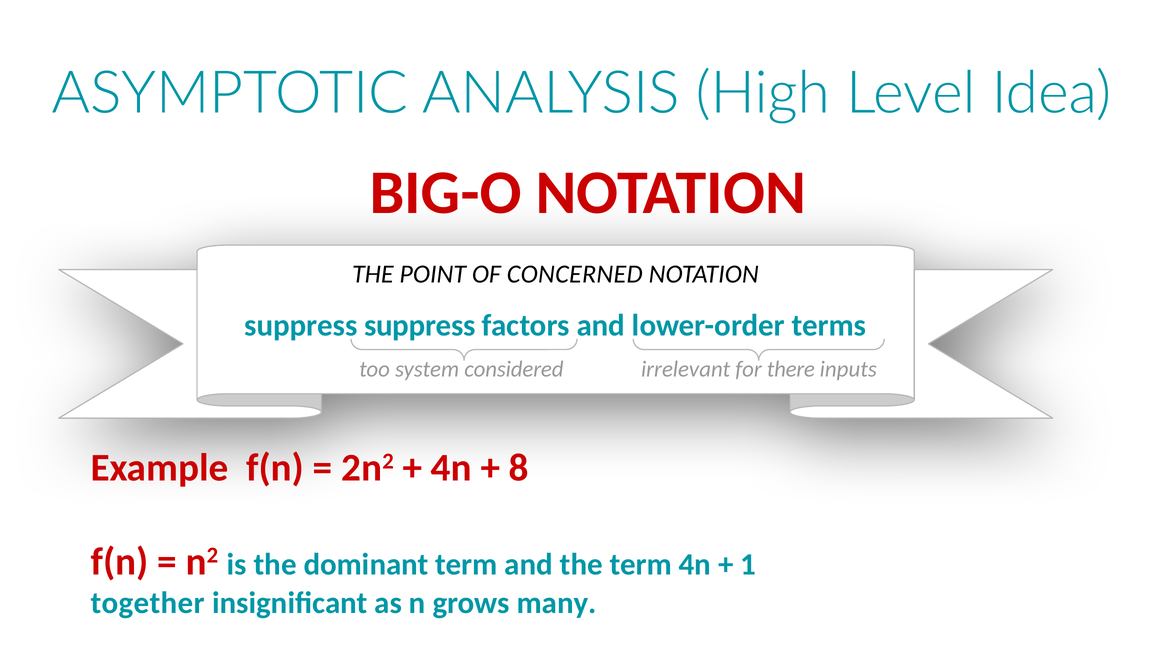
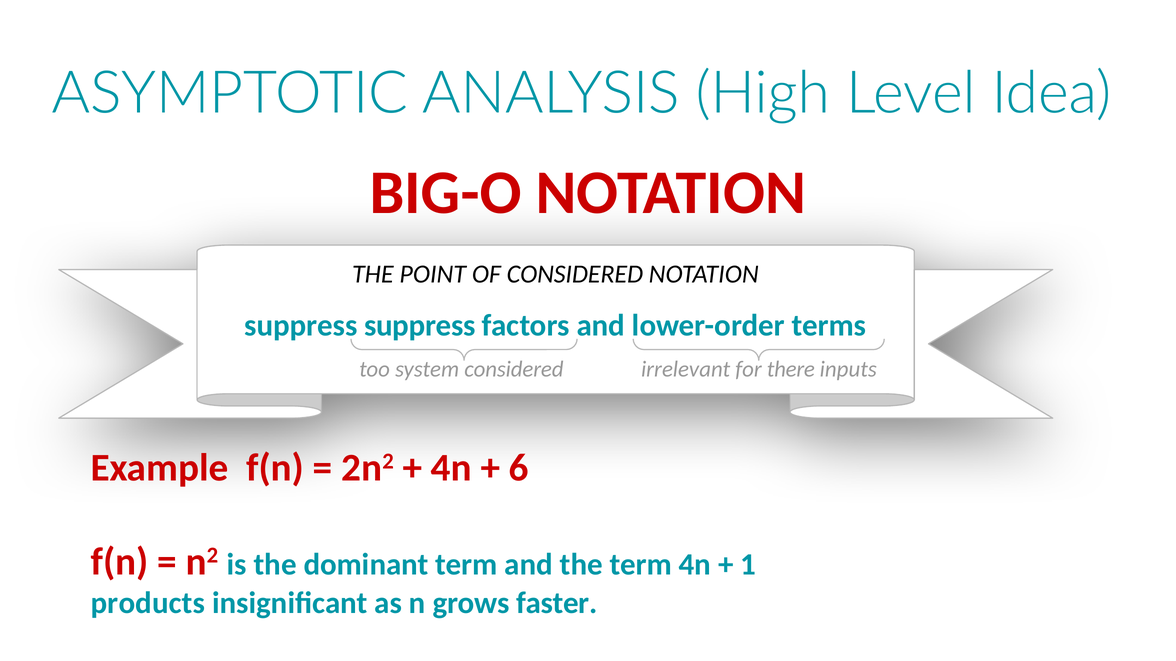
OF CONCERNED: CONCERNED -> CONSIDERED
8: 8 -> 6
together: together -> products
many: many -> faster
